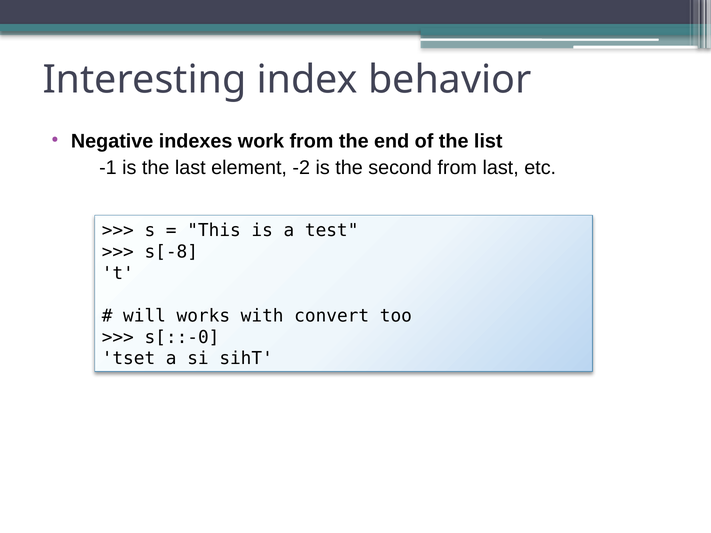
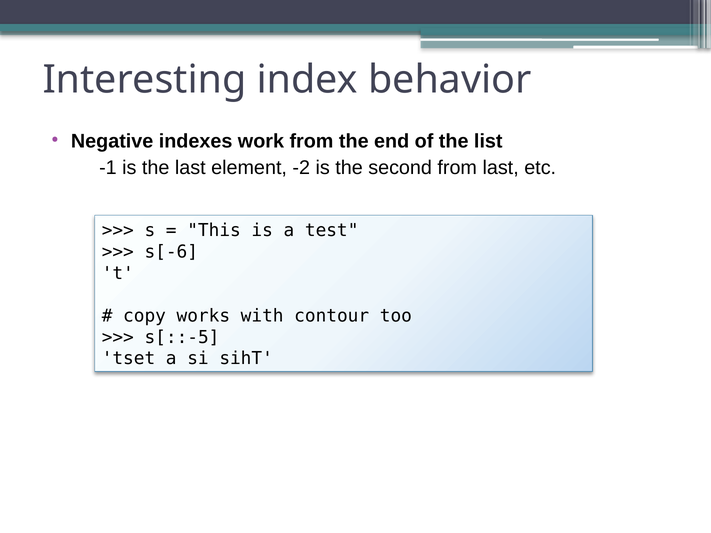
s[-8: s[-8 -> s[-6
will: will -> copy
convert: convert -> contour
s[::-0: s[::-0 -> s[::-5
